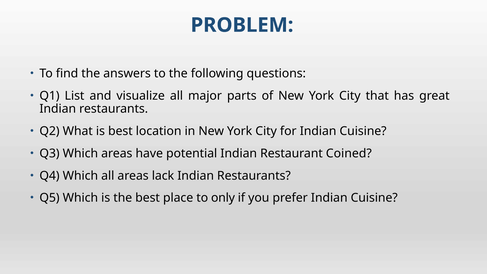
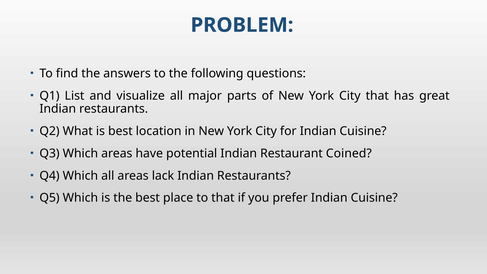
to only: only -> that
